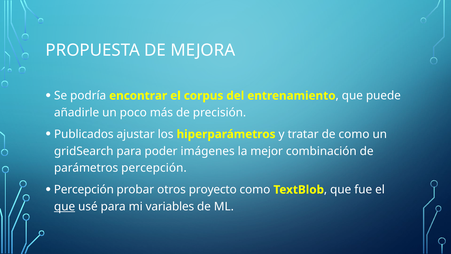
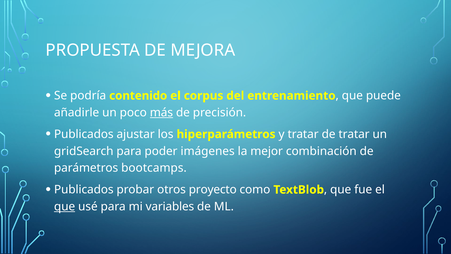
encontrar: encontrar -> contenido
más underline: none -> present
de como: como -> tratar
parámetros percepción: percepción -> bootcamps
Percepción at (84, 189): Percepción -> Publicados
